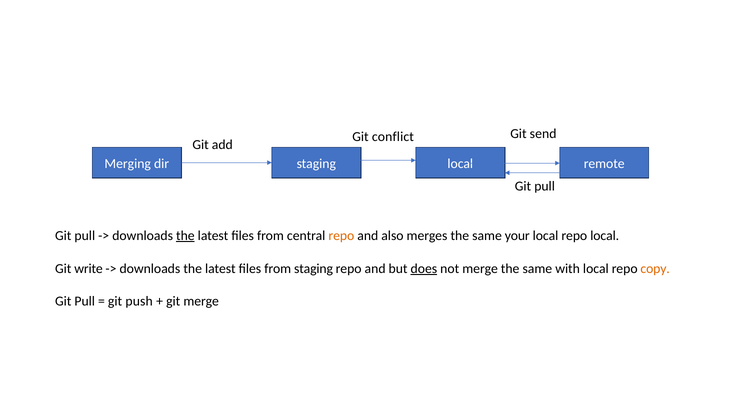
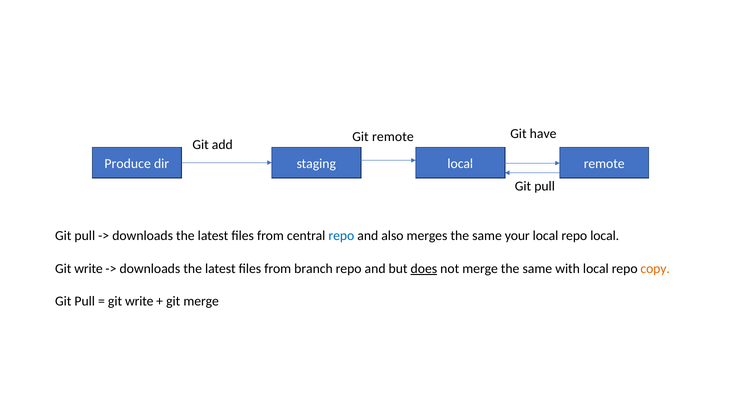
Git conflict: conflict -> remote
send: send -> have
Merging: Merging -> Produce
the at (185, 235) underline: present -> none
repo at (341, 235) colour: orange -> blue
from staging: staging -> branch
push at (139, 301): push -> write
